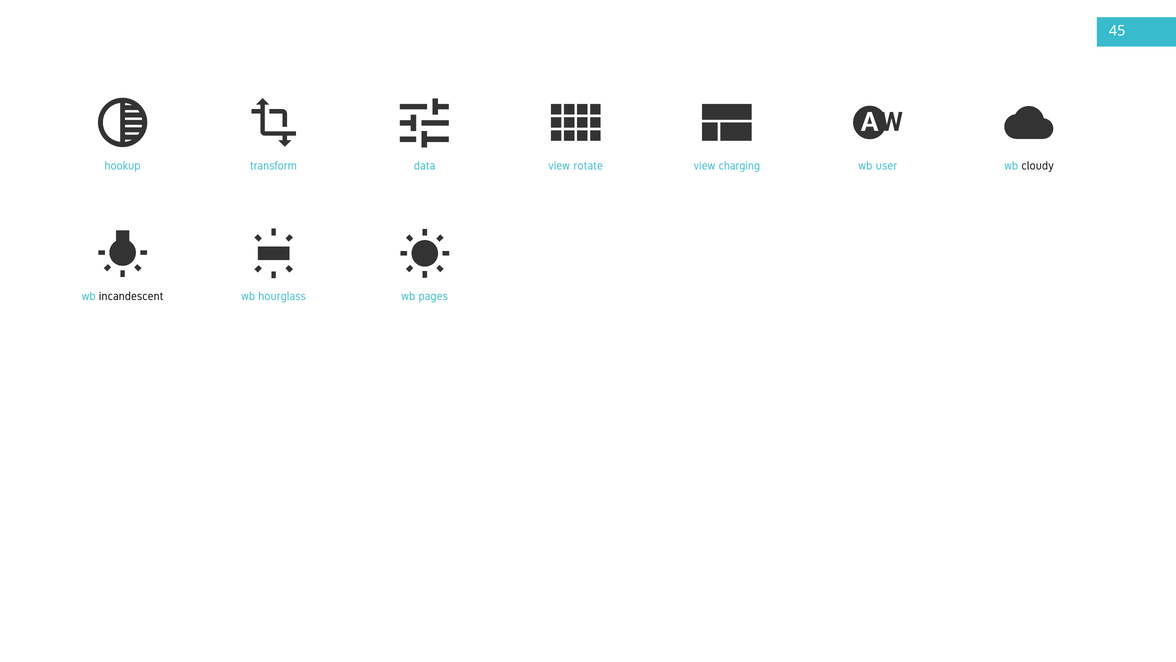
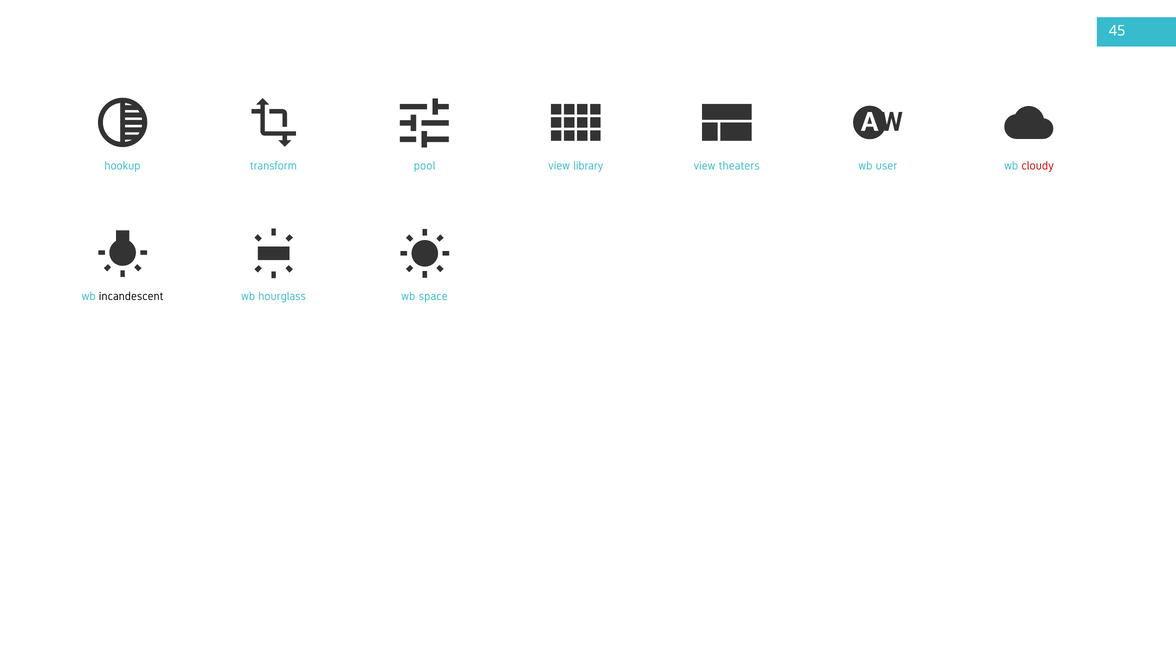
data: data -> pool
rotate: rotate -> library
charging: charging -> theaters
cloudy colour: black -> red
pages: pages -> space
